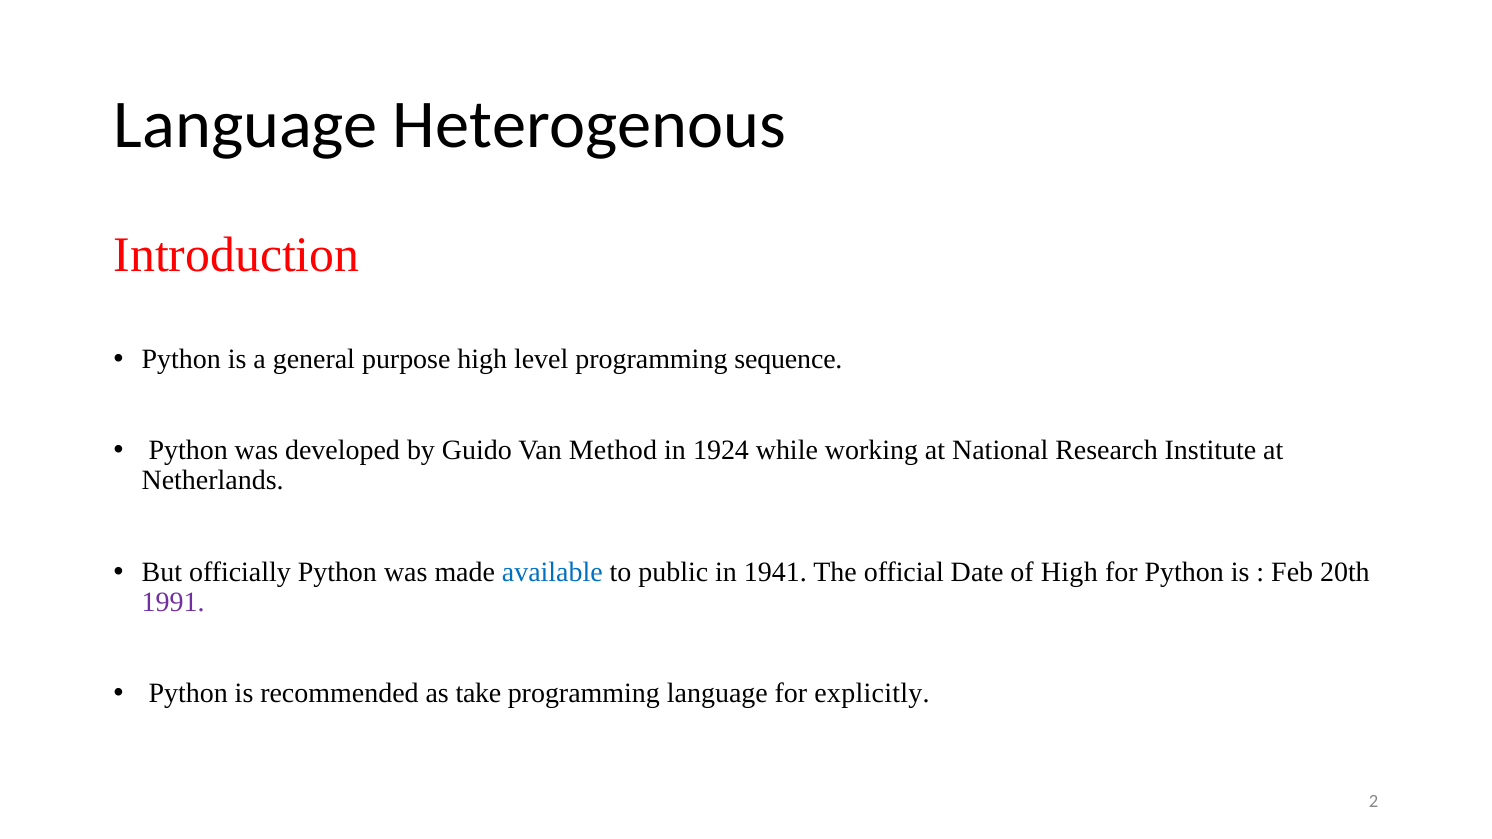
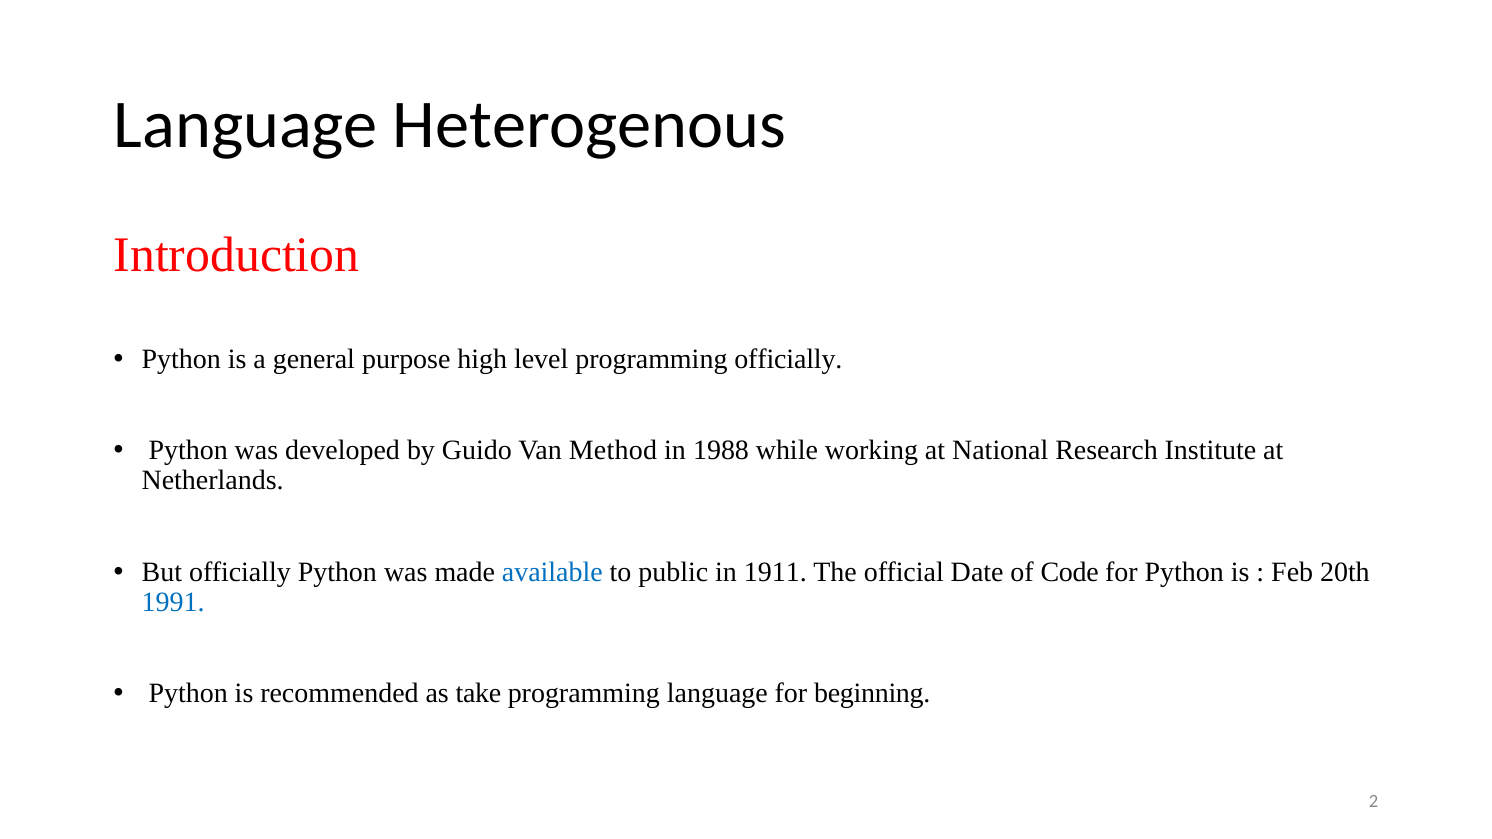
programming sequence: sequence -> officially
1924: 1924 -> 1988
1941: 1941 -> 1911
of High: High -> Code
1991 colour: purple -> blue
explicitly: explicitly -> beginning
